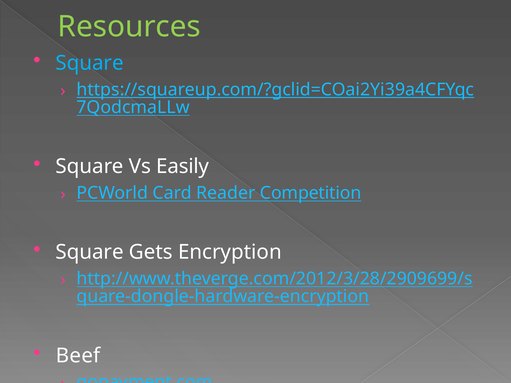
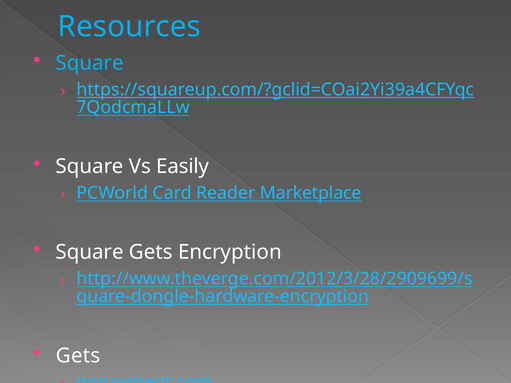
Resources colour: light green -> light blue
Competition: Competition -> Marketplace
Beef at (78, 356): Beef -> Gets
